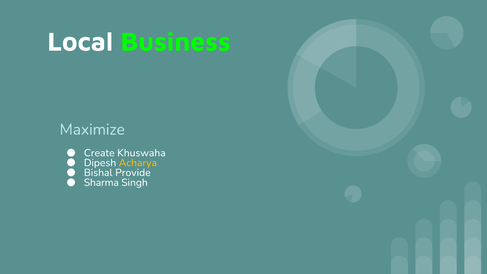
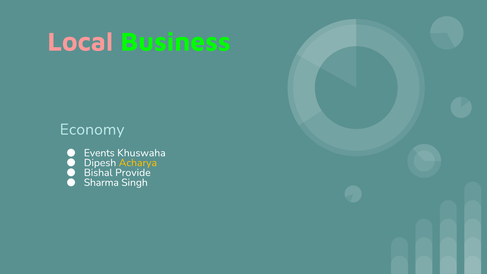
Local colour: white -> pink
Maximize: Maximize -> Economy
Create: Create -> Events
